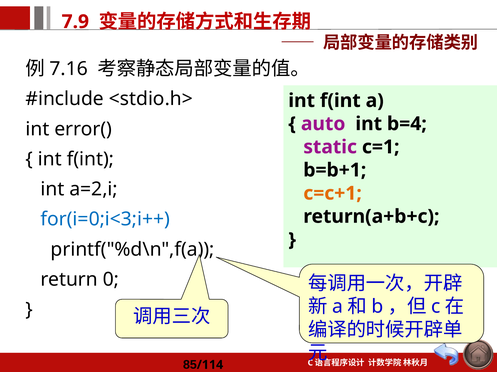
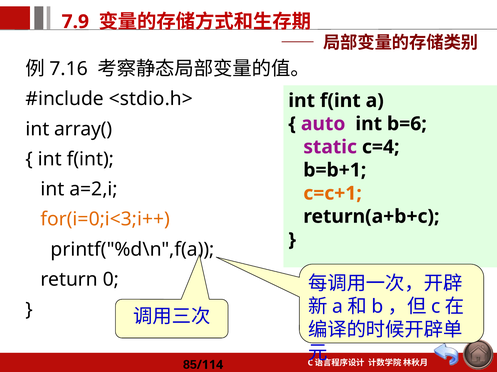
b=4: b=4 -> b=6
error(: error( -> array(
c=1: c=1 -> c=4
for(i=0;i<3;i++ colour: blue -> orange
